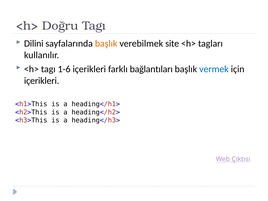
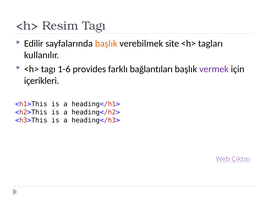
Doğru: Doğru -> Resim
Dilini: Dilini -> Edilir
1-6 içerikleri: içerikleri -> provides
vermek colour: blue -> purple
